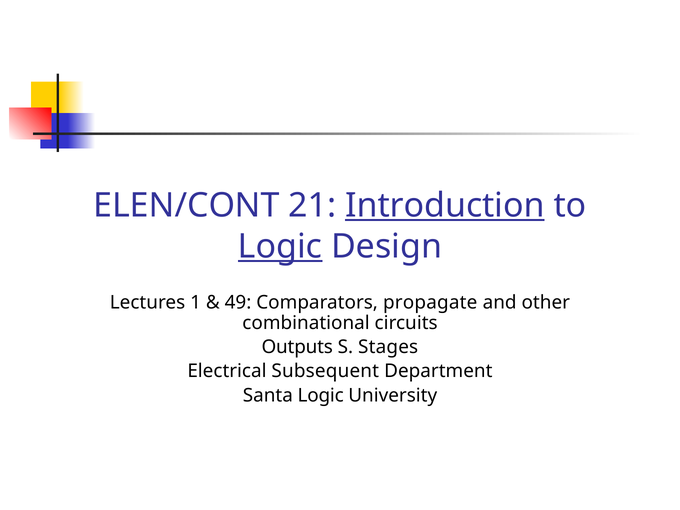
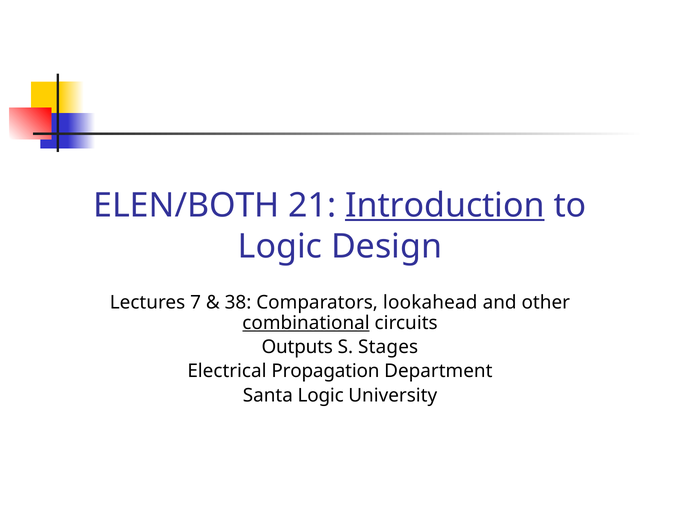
ELEN/CONT: ELEN/CONT -> ELEN/BOTH
Logic at (280, 246) underline: present -> none
1: 1 -> 7
49: 49 -> 38
propagate: propagate -> lookahead
combinational underline: none -> present
Subsequent: Subsequent -> Propagation
